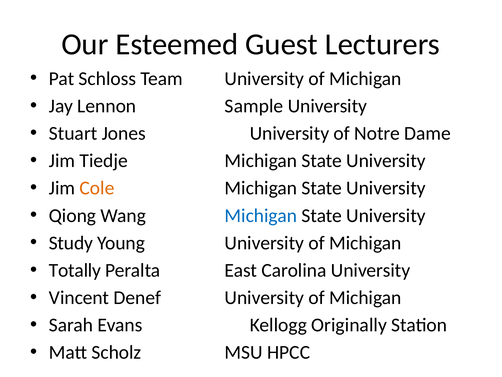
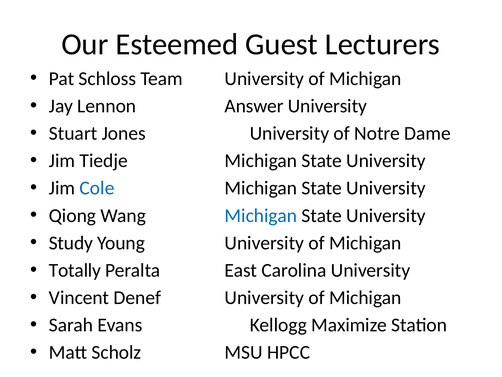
Sample: Sample -> Answer
Cole colour: orange -> blue
Originally: Originally -> Maximize
